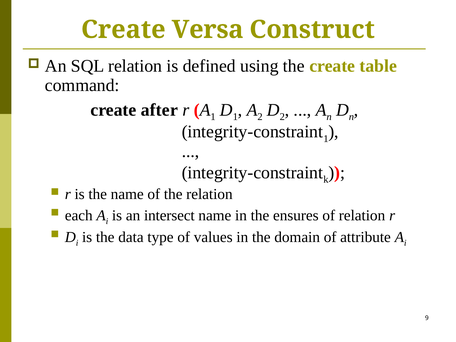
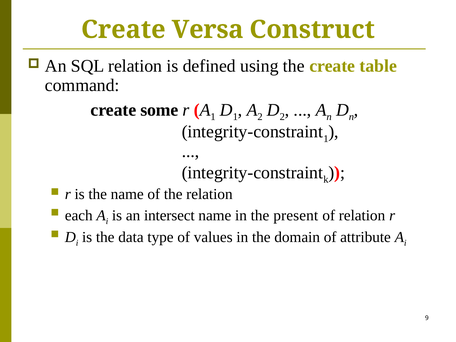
after: after -> some
ensures: ensures -> present
